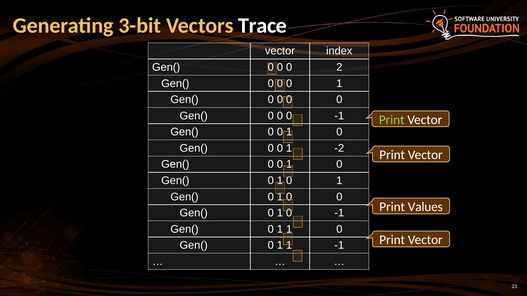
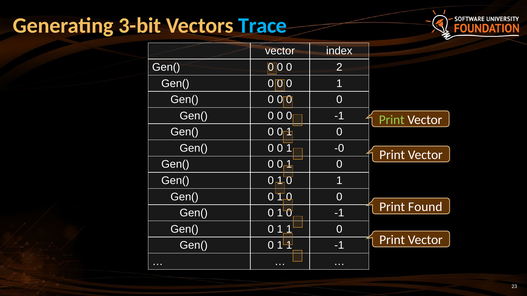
Trace colour: white -> light blue
-2: -2 -> -0
Values: Values -> Found
